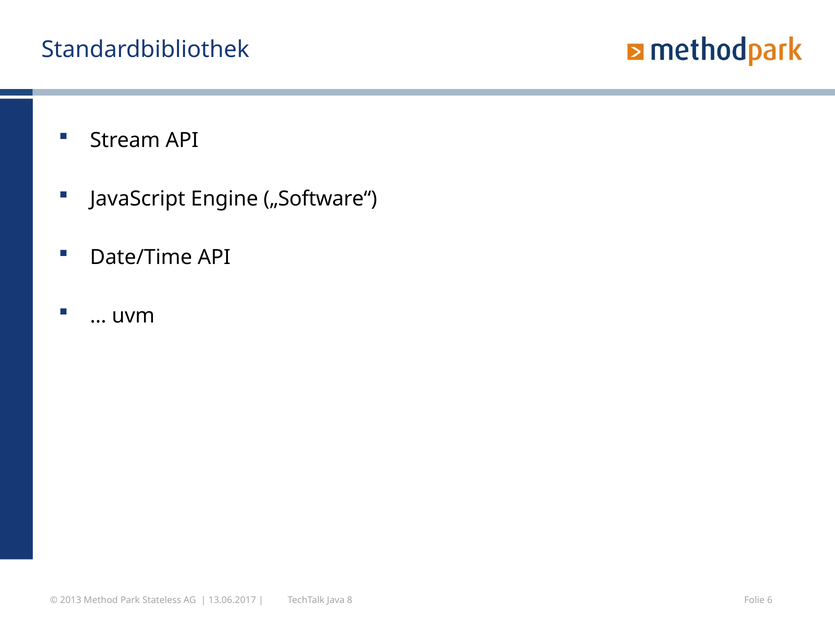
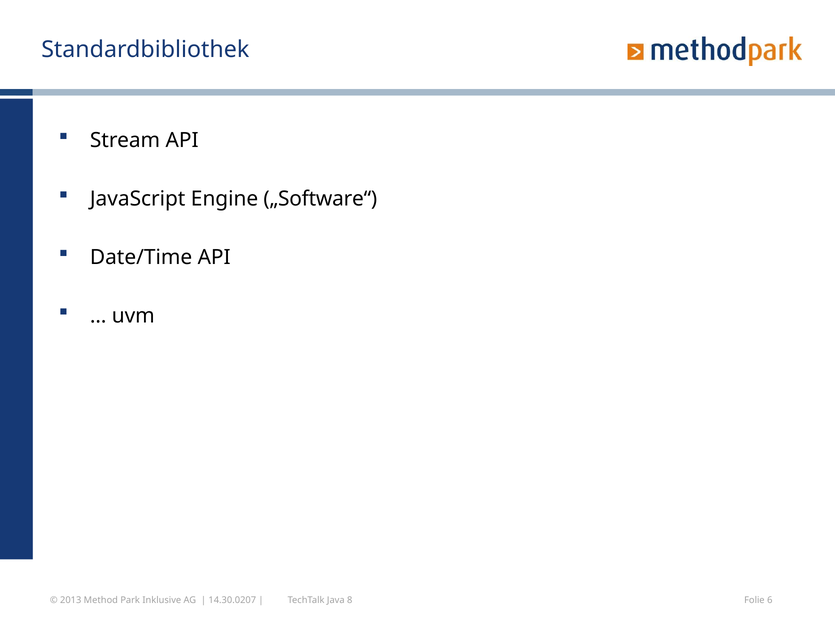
Stateless: Stateless -> Inklusive
13.06.2017: 13.06.2017 -> 14.30.0207
